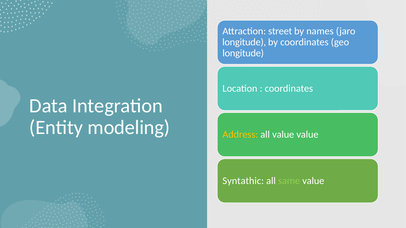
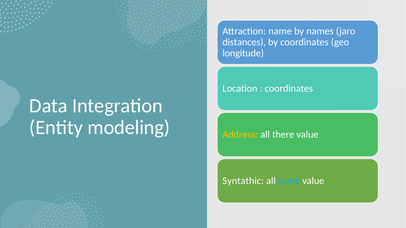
street: street -> name
longitude at (244, 42): longitude -> distances
all value: value -> there
same colour: light green -> light blue
